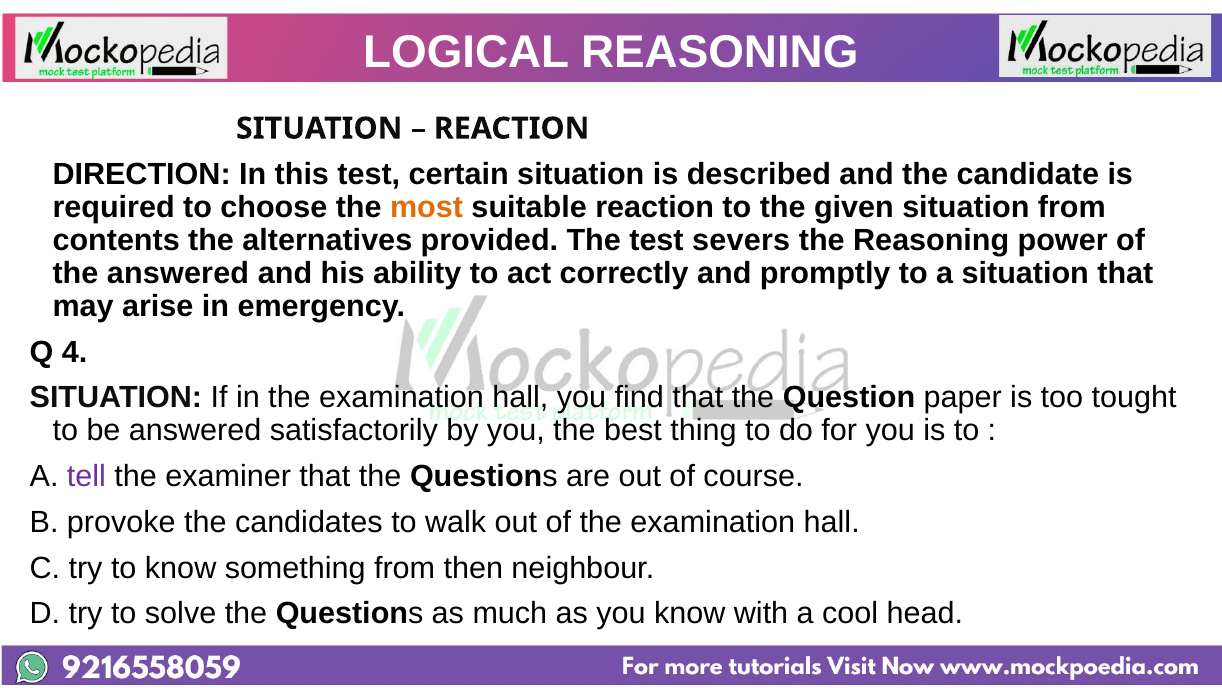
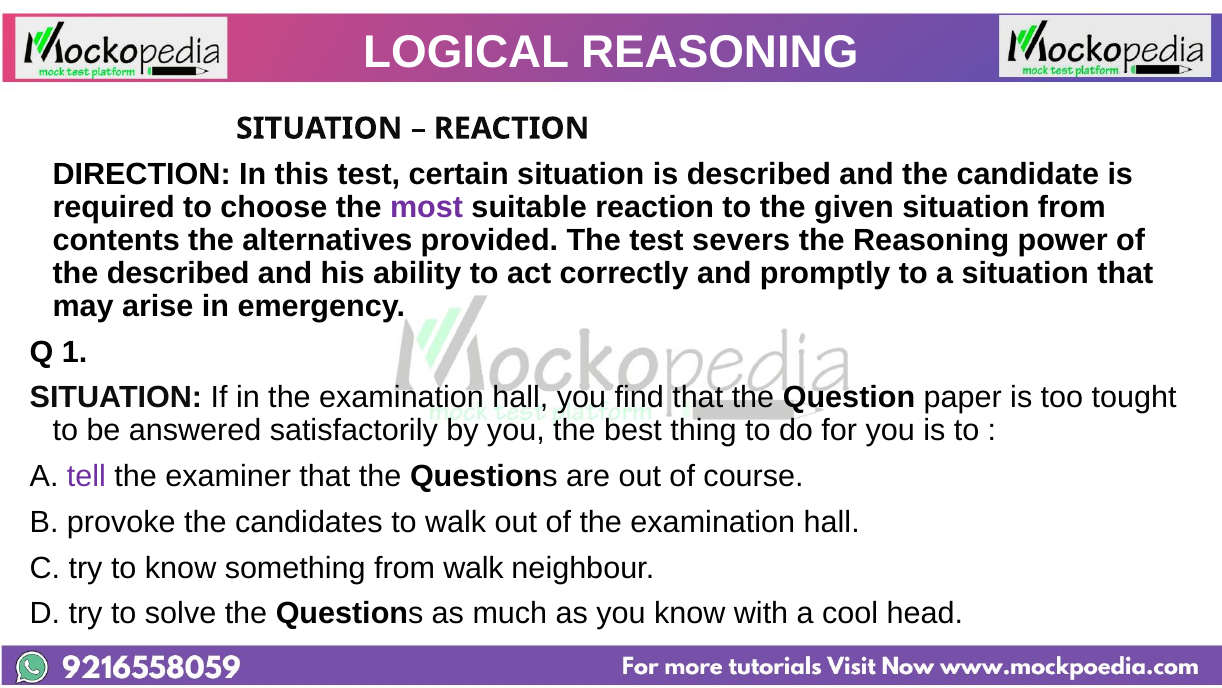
most colour: orange -> purple
the answered: answered -> described
4: 4 -> 1
from then: then -> walk
